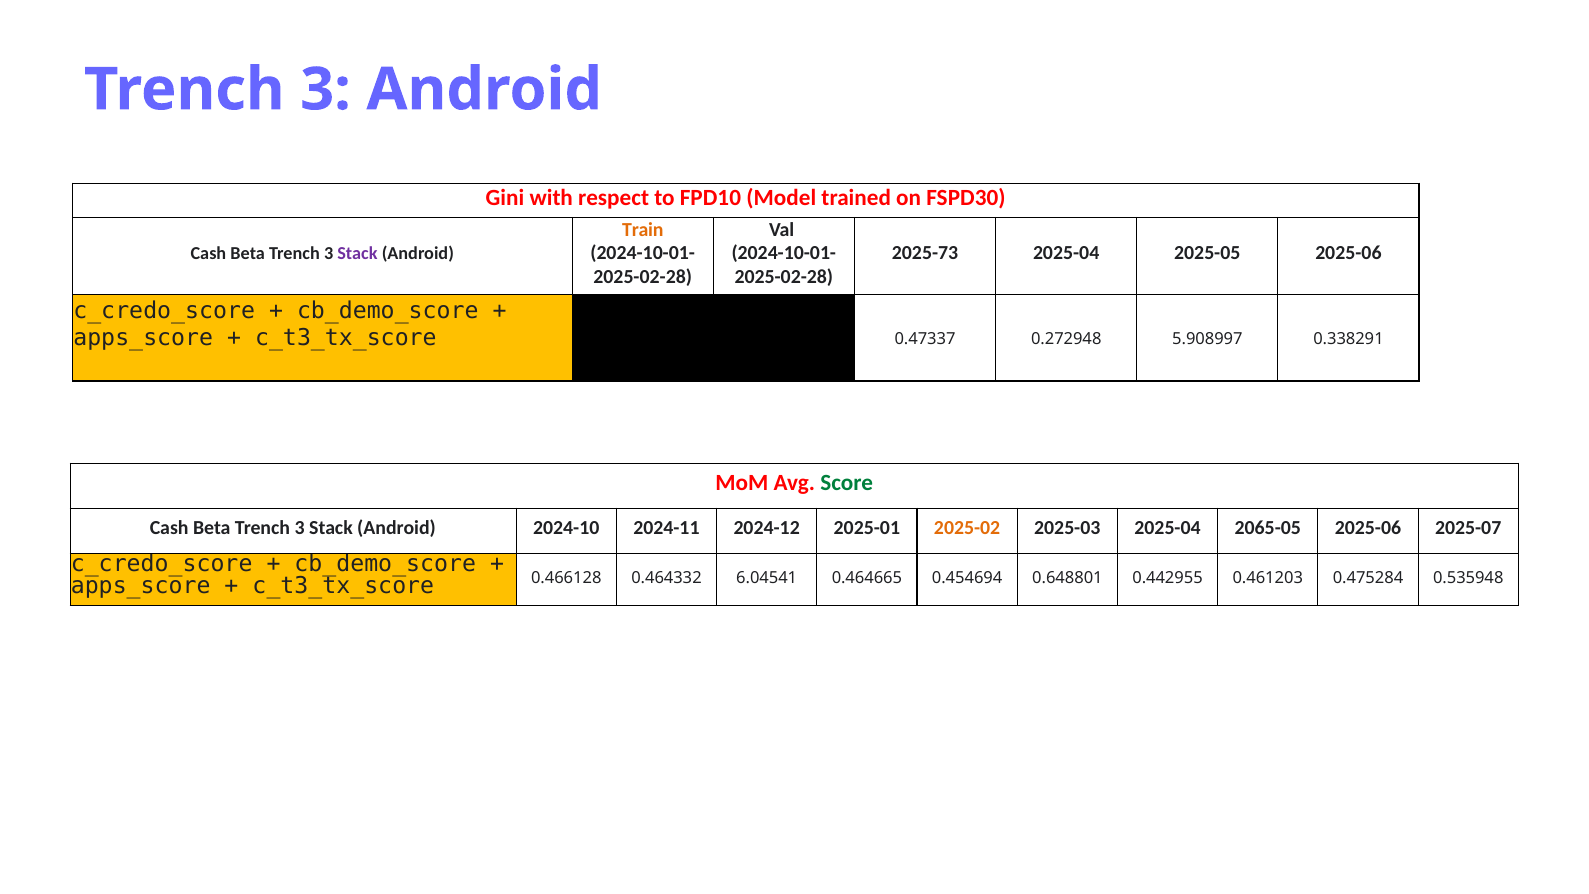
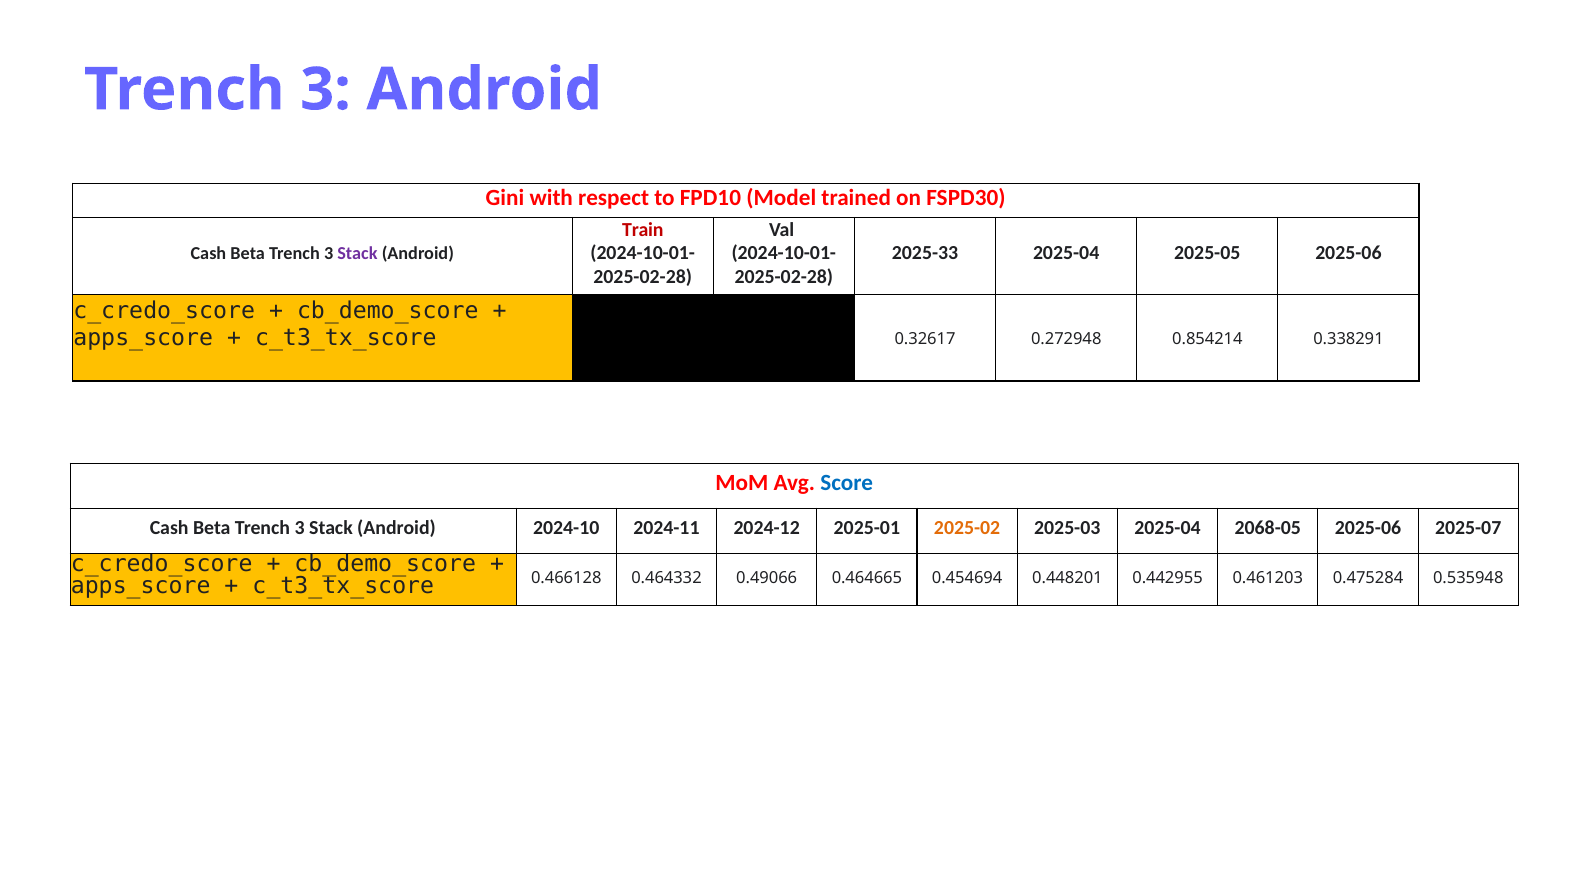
Train colour: orange -> red
2025-73: 2025-73 -> 2025-33
0.47337: 0.47337 -> 0.32617
5.908997: 5.908997 -> 0.854214
Score colour: green -> blue
2065-05: 2065-05 -> 2068-05
6.04541: 6.04541 -> 0.49066
0.648801: 0.648801 -> 0.448201
